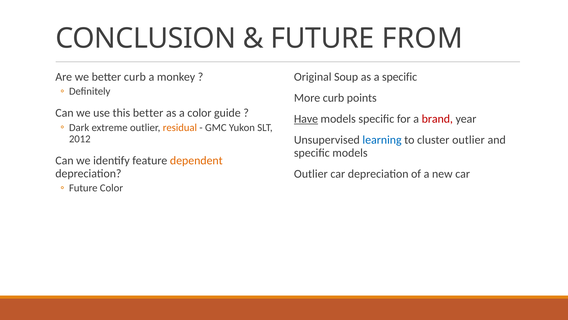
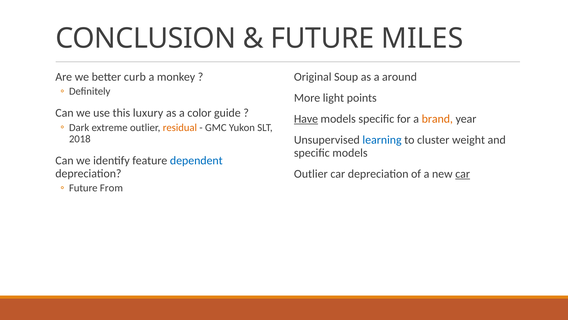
FROM: FROM -> MILES
a specific: specific -> around
More curb: curb -> light
this better: better -> luxury
brand colour: red -> orange
2012: 2012 -> 2018
cluster outlier: outlier -> weight
dependent colour: orange -> blue
car at (463, 174) underline: none -> present
Future Color: Color -> From
